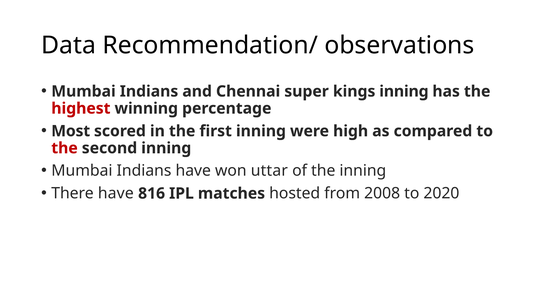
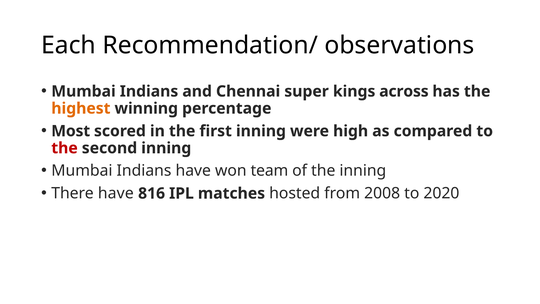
Data: Data -> Each
kings inning: inning -> across
highest colour: red -> orange
uttar: uttar -> team
